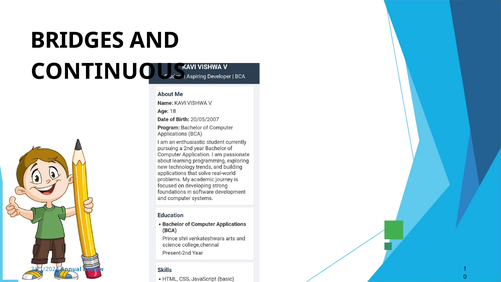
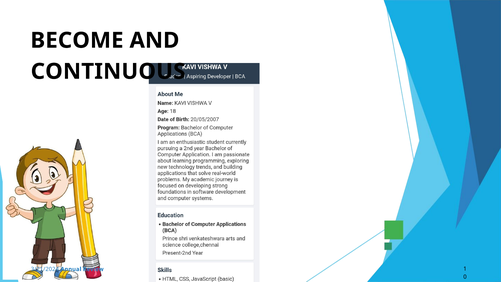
BRIDGES: BRIDGES -> BECOME
